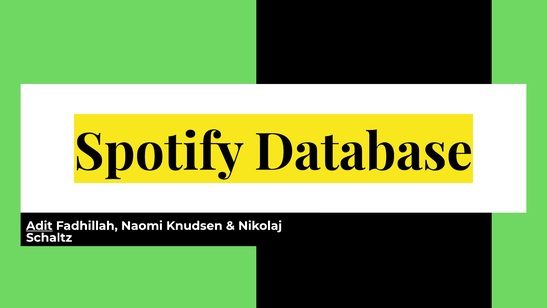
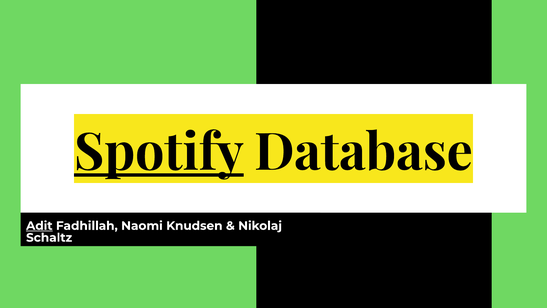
Spotify underline: none -> present
